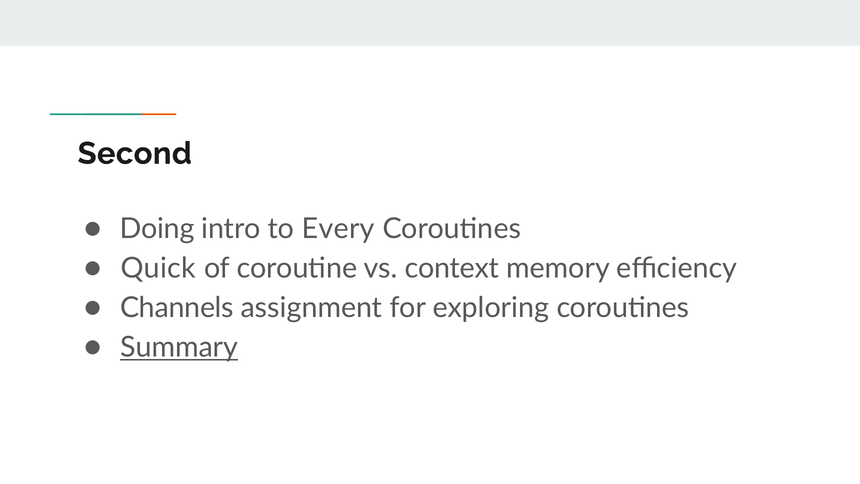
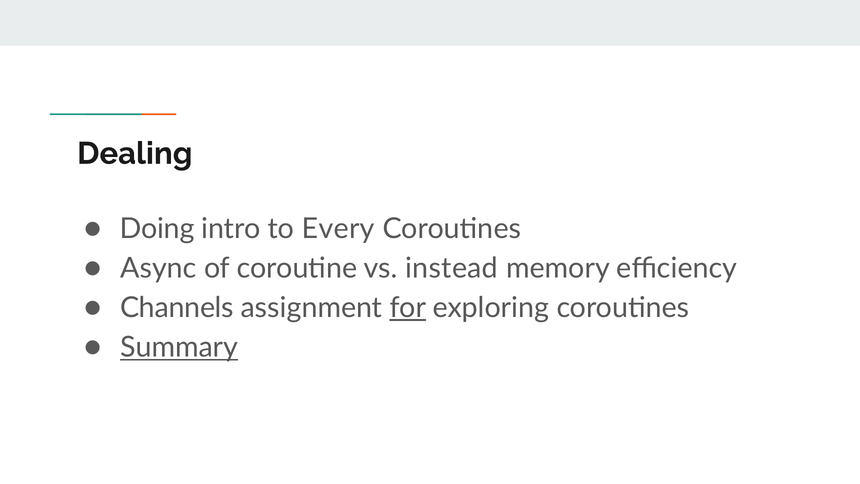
Second: Second -> Dealing
Quick: Quick -> Async
context: context -> instead
for underline: none -> present
